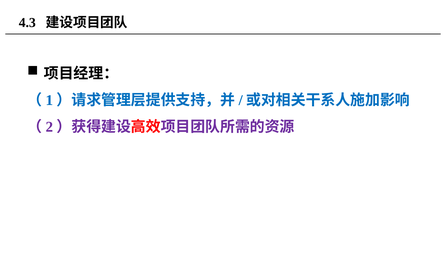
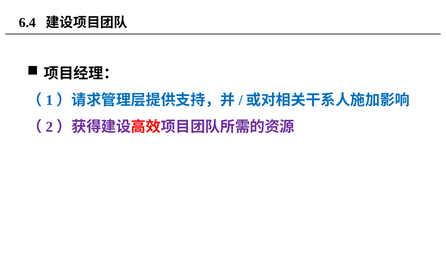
4.3: 4.3 -> 6.4
